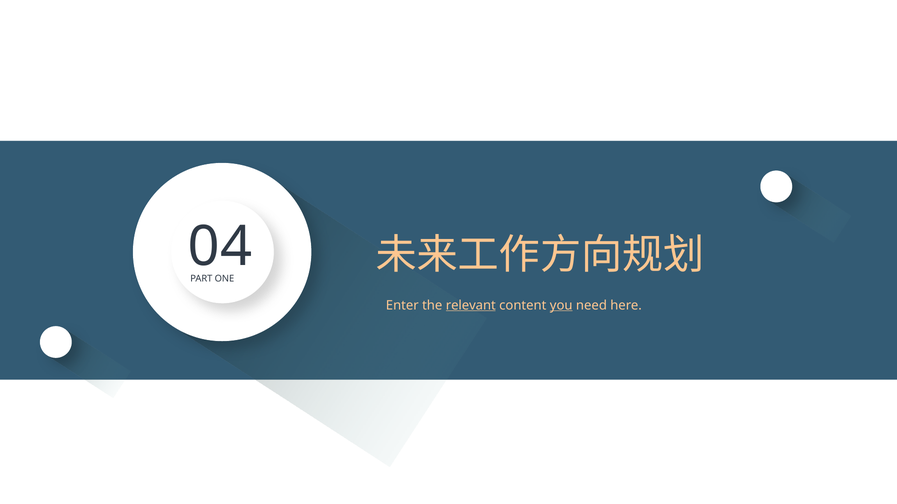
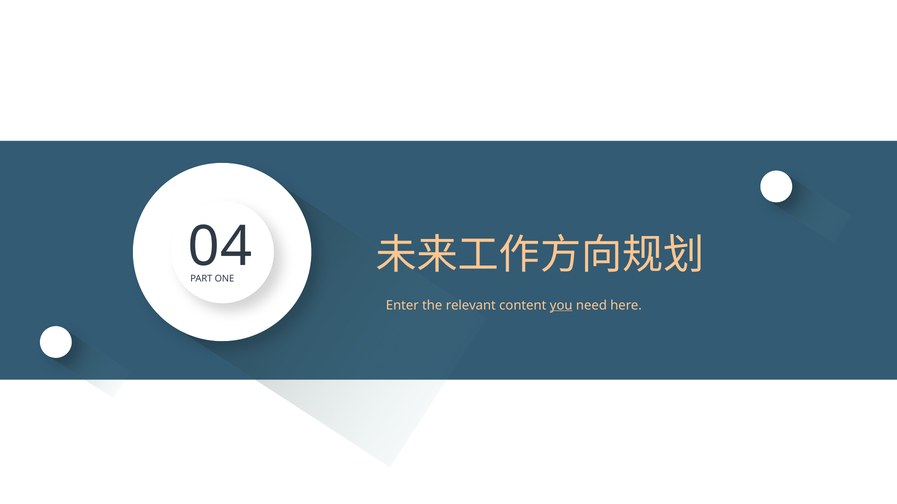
relevant underline: present -> none
